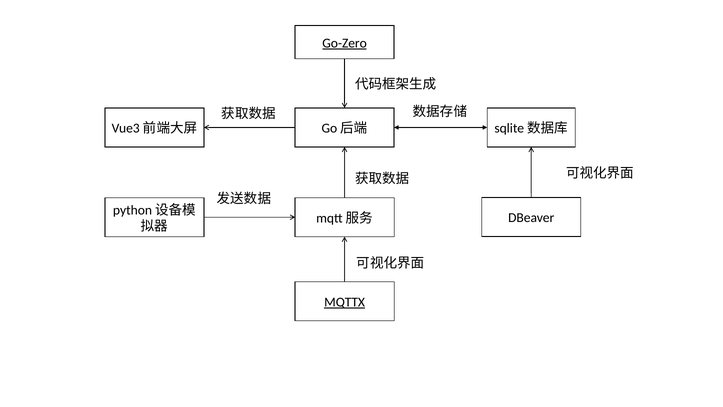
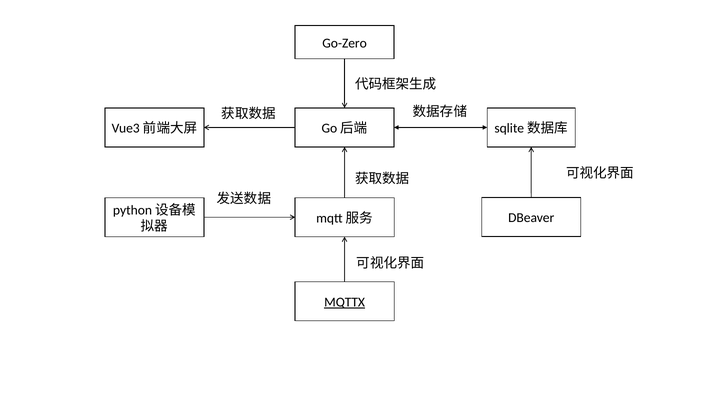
Go-Zero underline: present -> none
